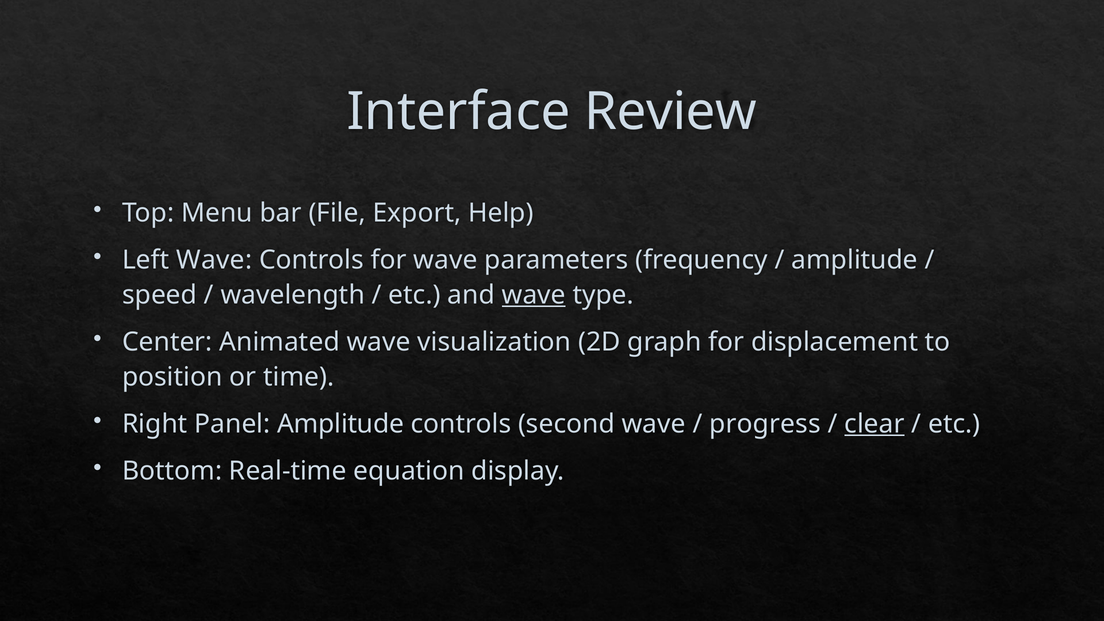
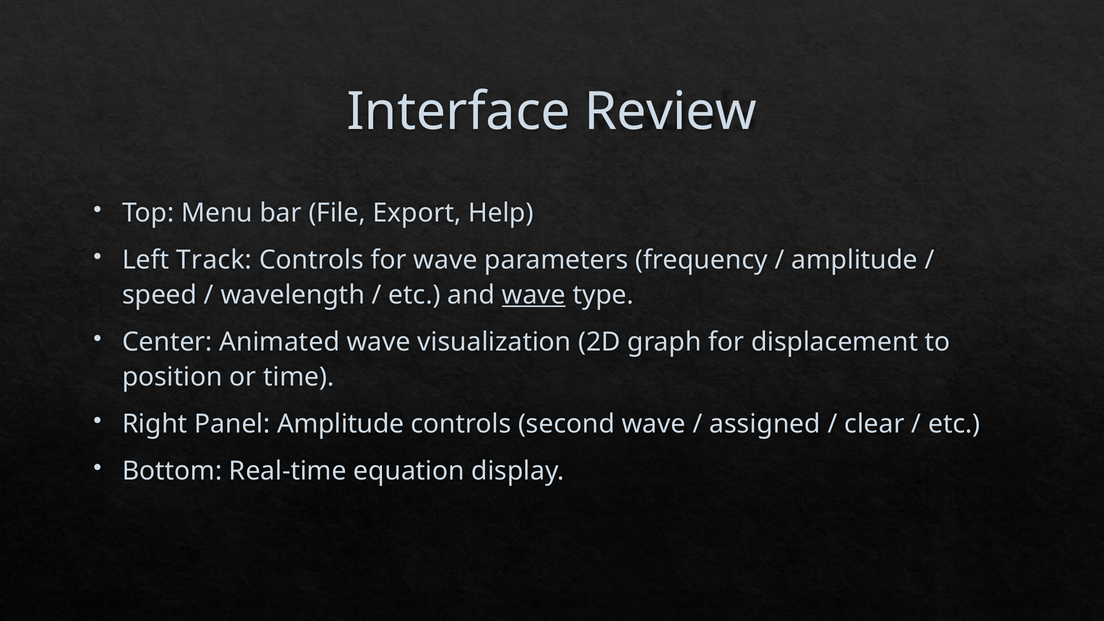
Left Wave: Wave -> Track
progress: progress -> assigned
clear underline: present -> none
